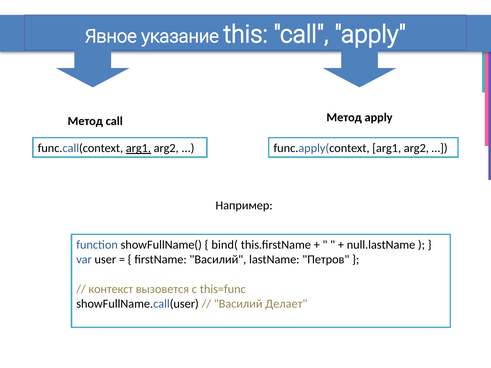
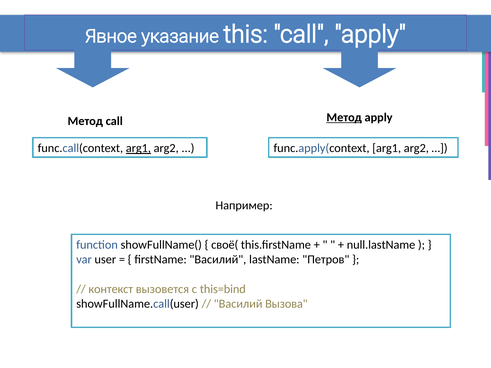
Метод at (344, 117) underline: none -> present
bind(: bind( -> своё(
this=func: this=func -> this=bind
Делает: Делает -> Вызова
